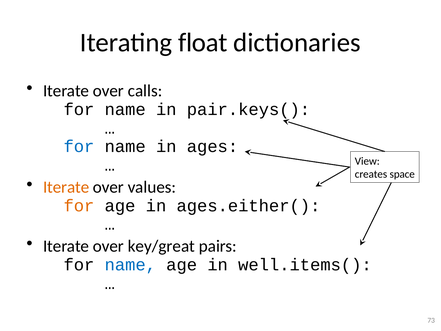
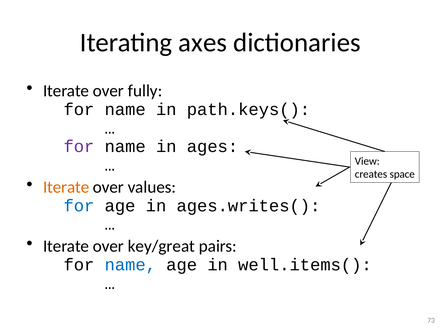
float: float -> axes
calls: calls -> fully
pair.keys(: pair.keys( -> path.keys(
for at (79, 146) colour: blue -> purple
for at (79, 206) colour: orange -> blue
ages.either(: ages.either( -> ages.writes(
